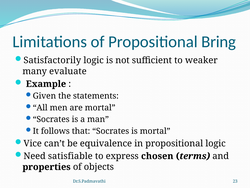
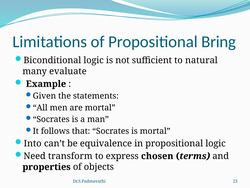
Satisfactorily: Satisfactorily -> Biconditional
weaker: weaker -> natural
Vice: Vice -> Into
satisfiable: satisfiable -> transform
